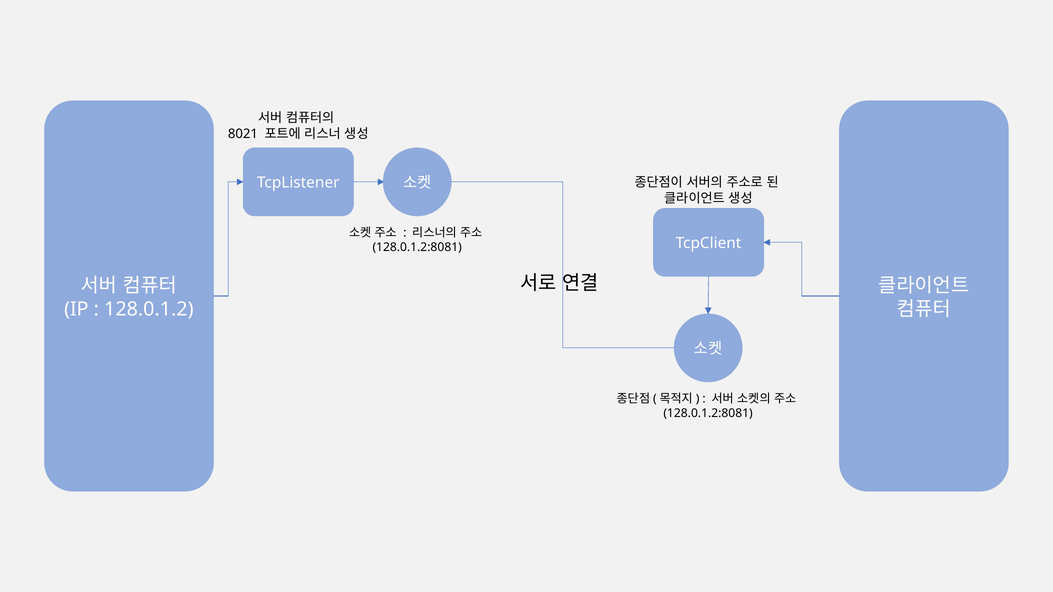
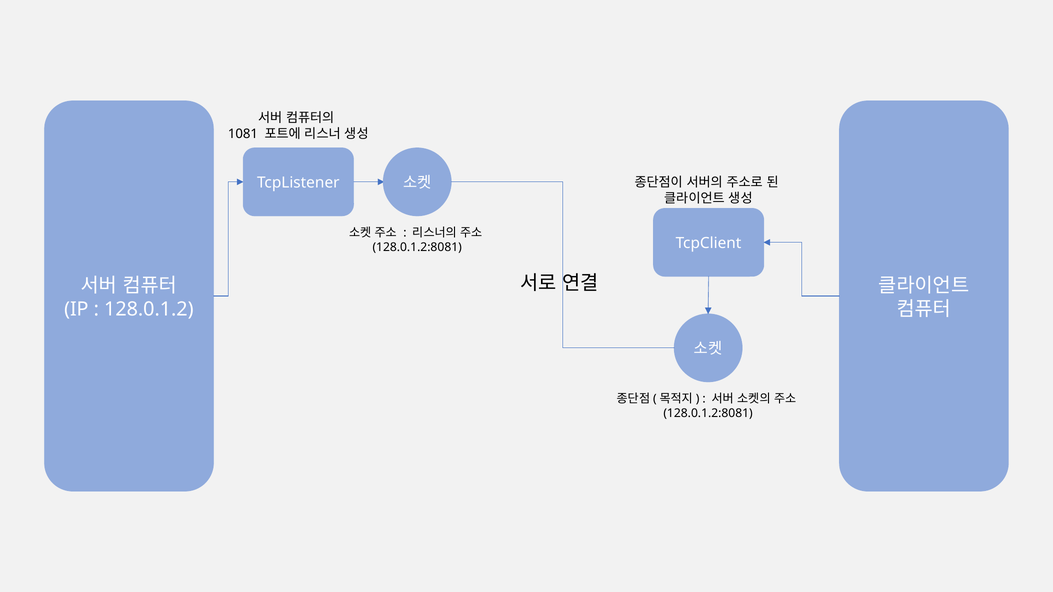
8021: 8021 -> 1081
